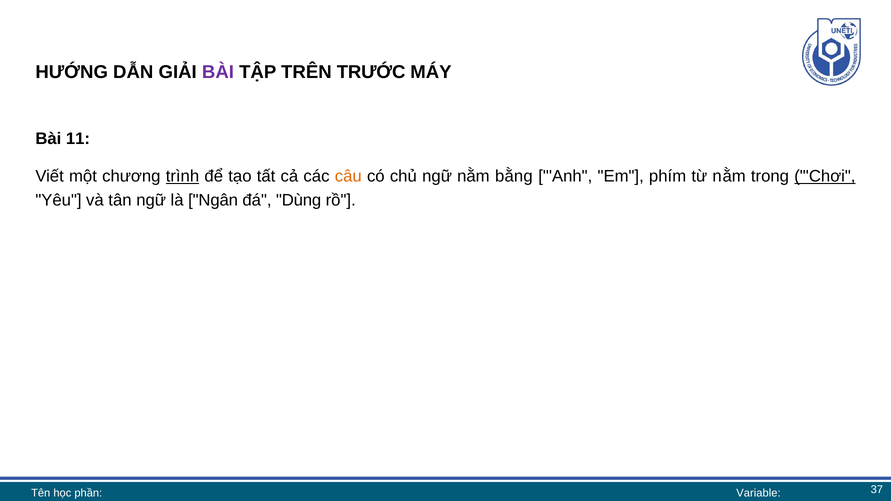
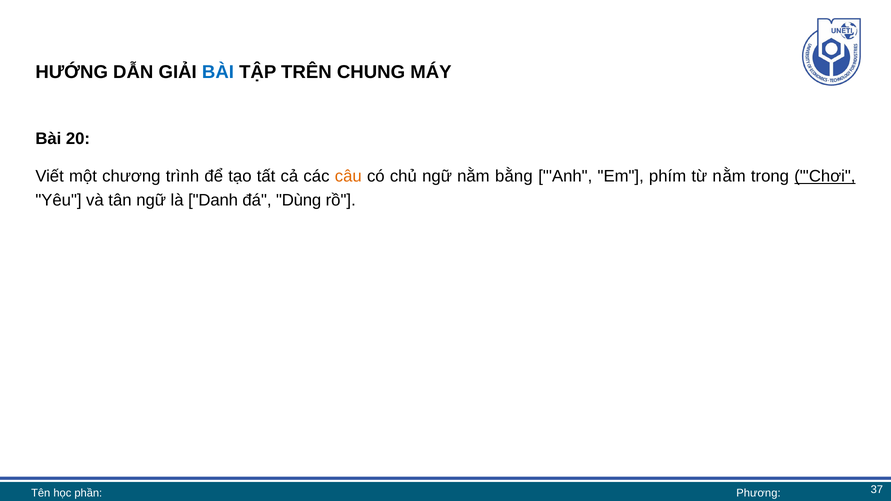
BÀI at (218, 72) colour: purple -> blue
TRƯỚC: TRƯỚC -> CHUNG
11: 11 -> 20
trình underline: present -> none
Ngân: Ngân -> Danh
Variable: Variable -> Phương
